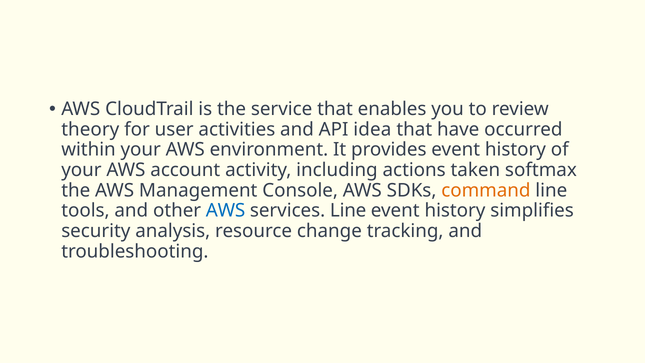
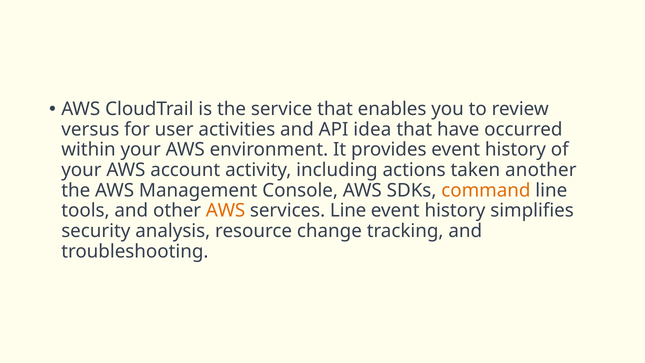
theory: theory -> versus
softmax: softmax -> another
AWS at (226, 211) colour: blue -> orange
